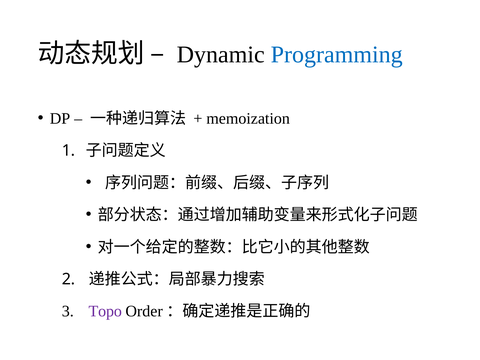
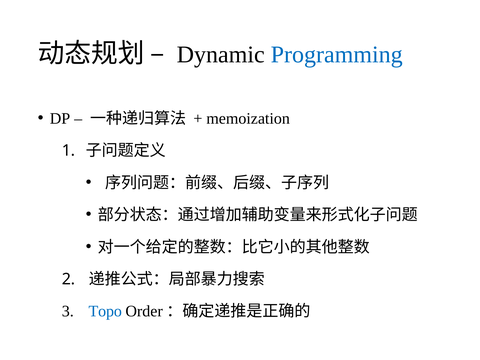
Topo colour: purple -> blue
